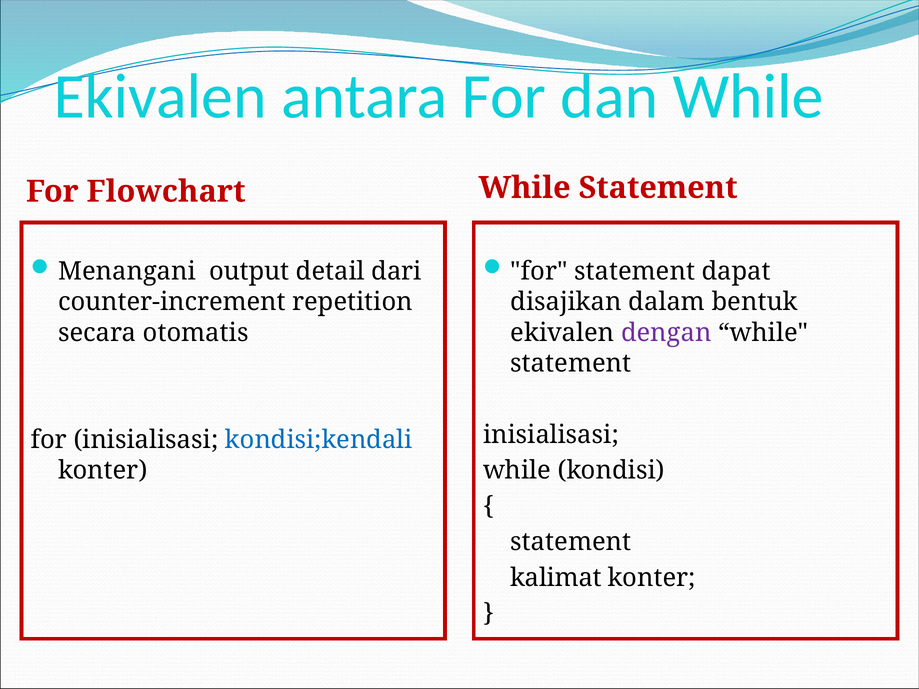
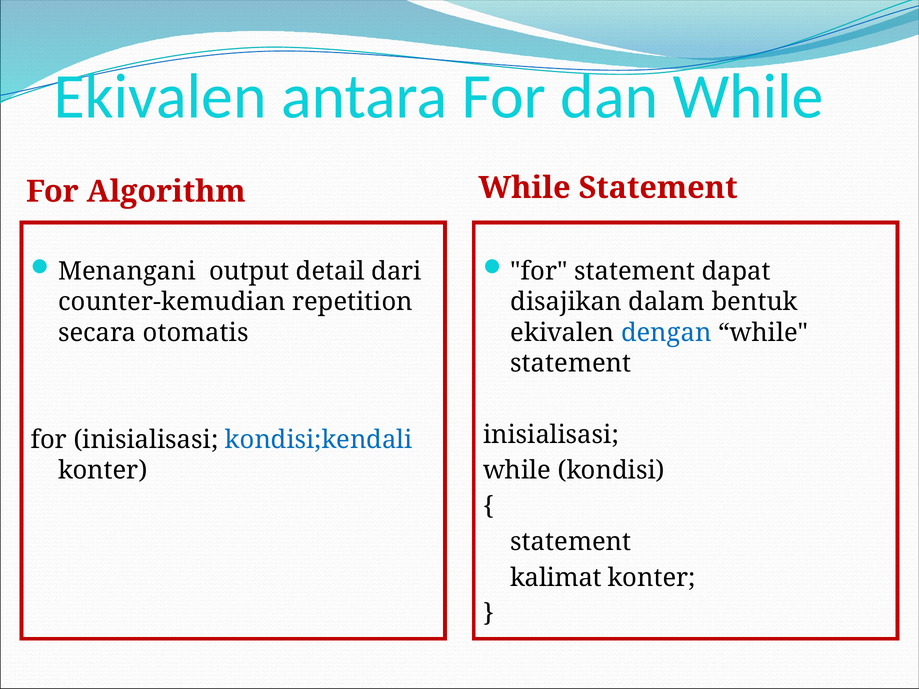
Flowchart: Flowchart -> Algorithm
counter-increment: counter-increment -> counter-kemudian
dengan colour: purple -> blue
